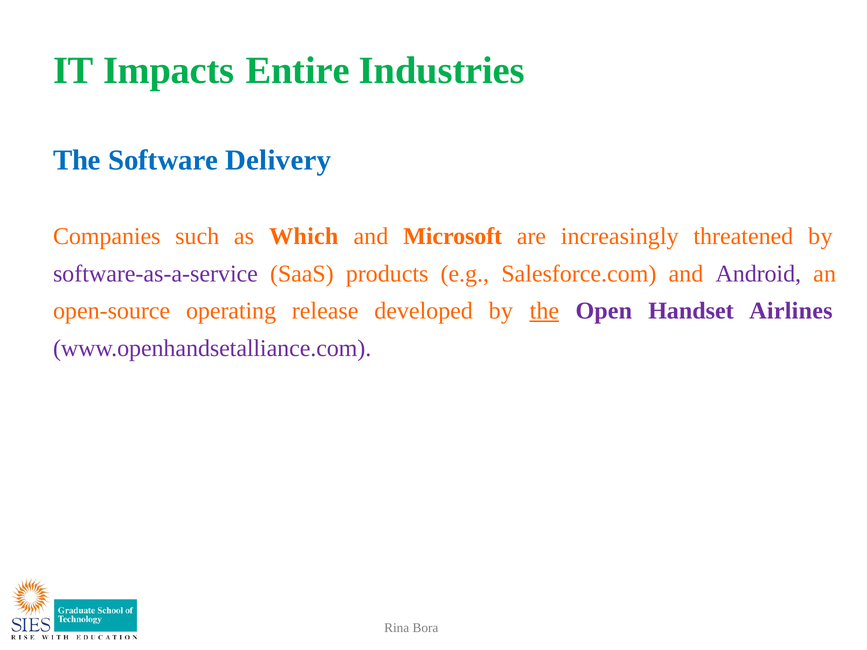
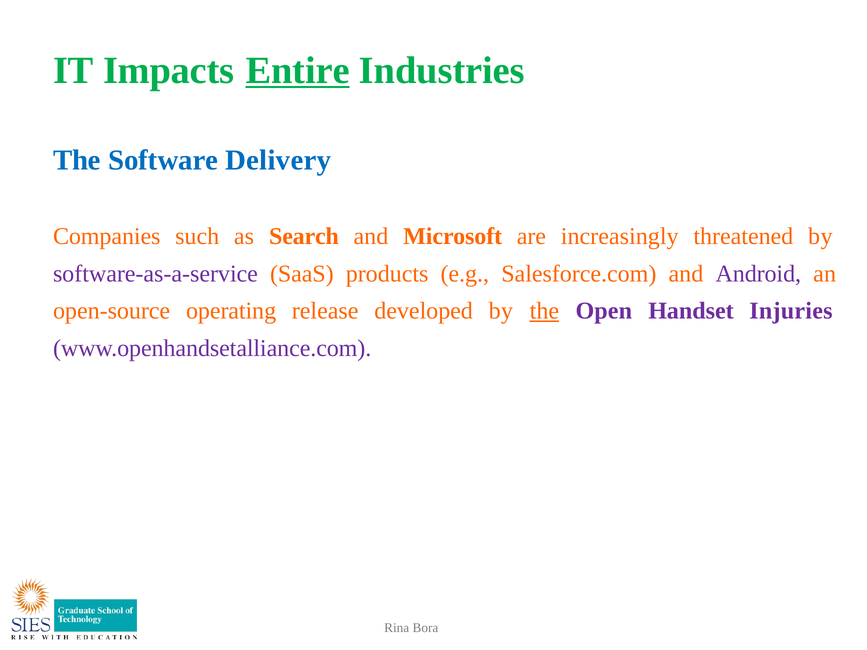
Entire underline: none -> present
Which: Which -> Search
Airlines: Airlines -> Injuries
